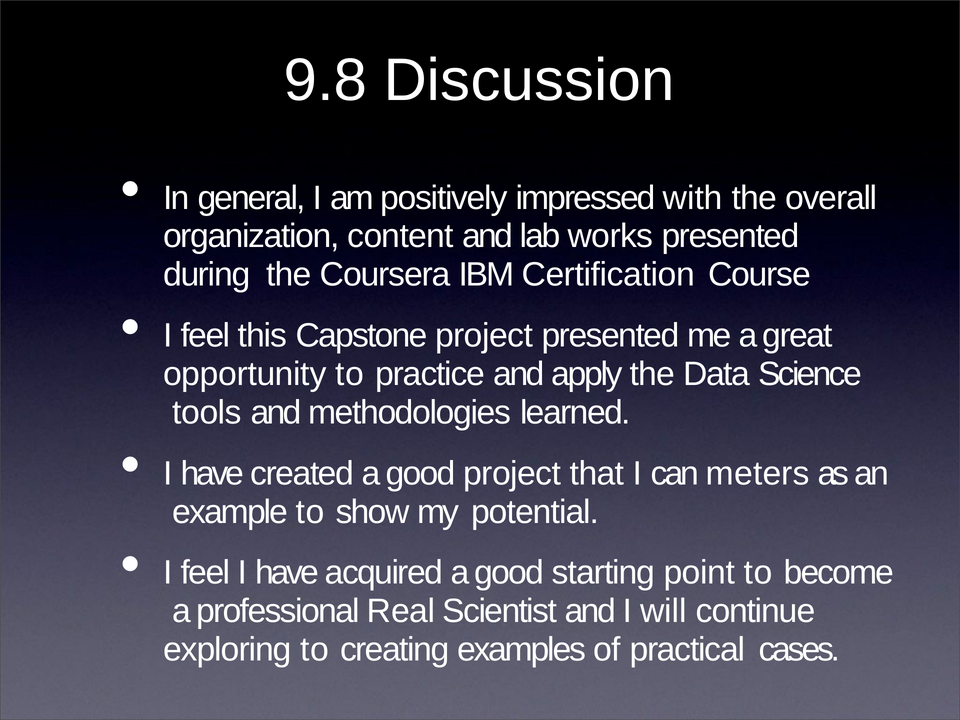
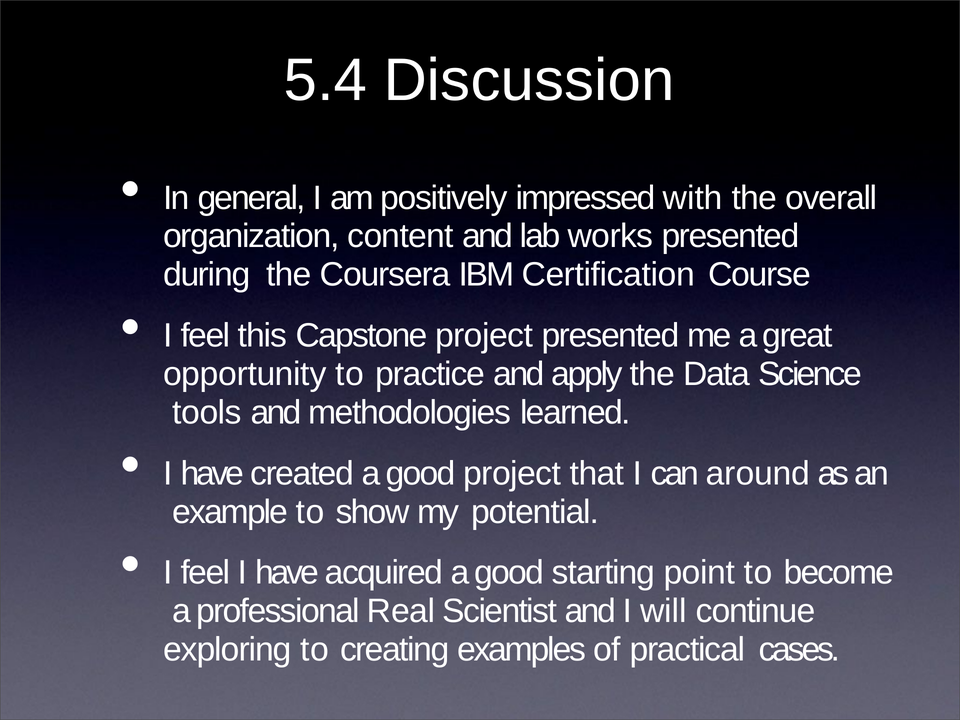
9.8: 9.8 -> 5.4
meters: meters -> around
